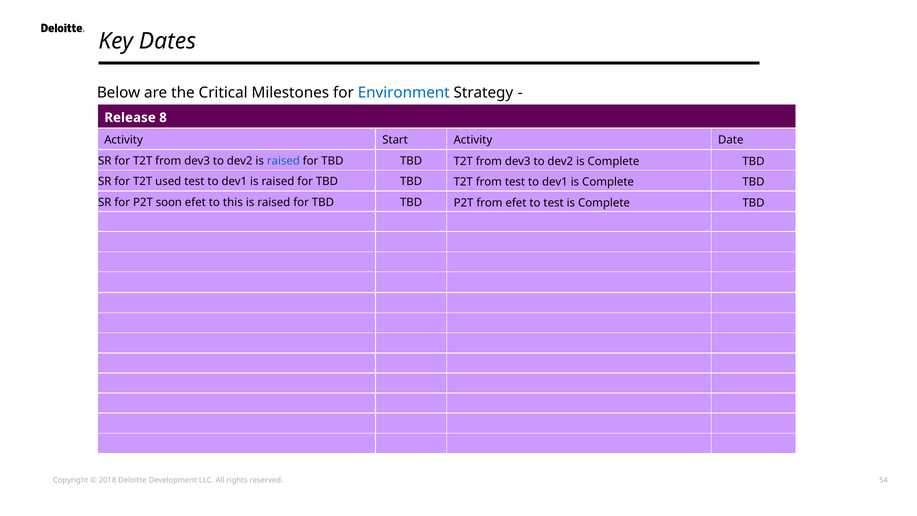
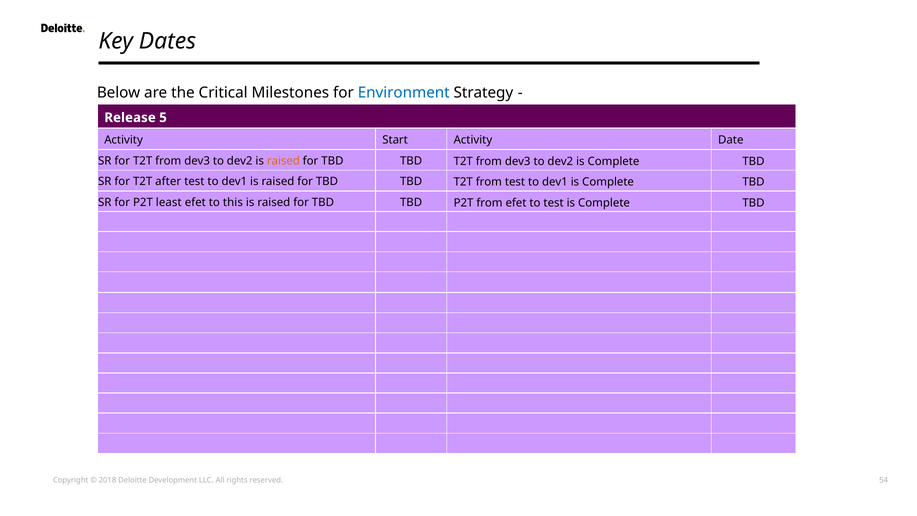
8: 8 -> 5
raised at (283, 161) colour: blue -> orange
used: used -> after
soon: soon -> least
